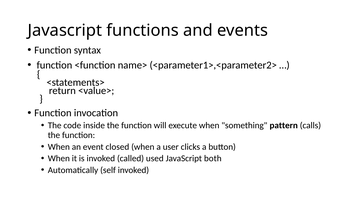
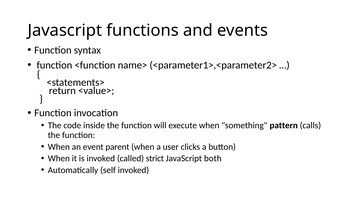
closed: closed -> parent
used: used -> strict
